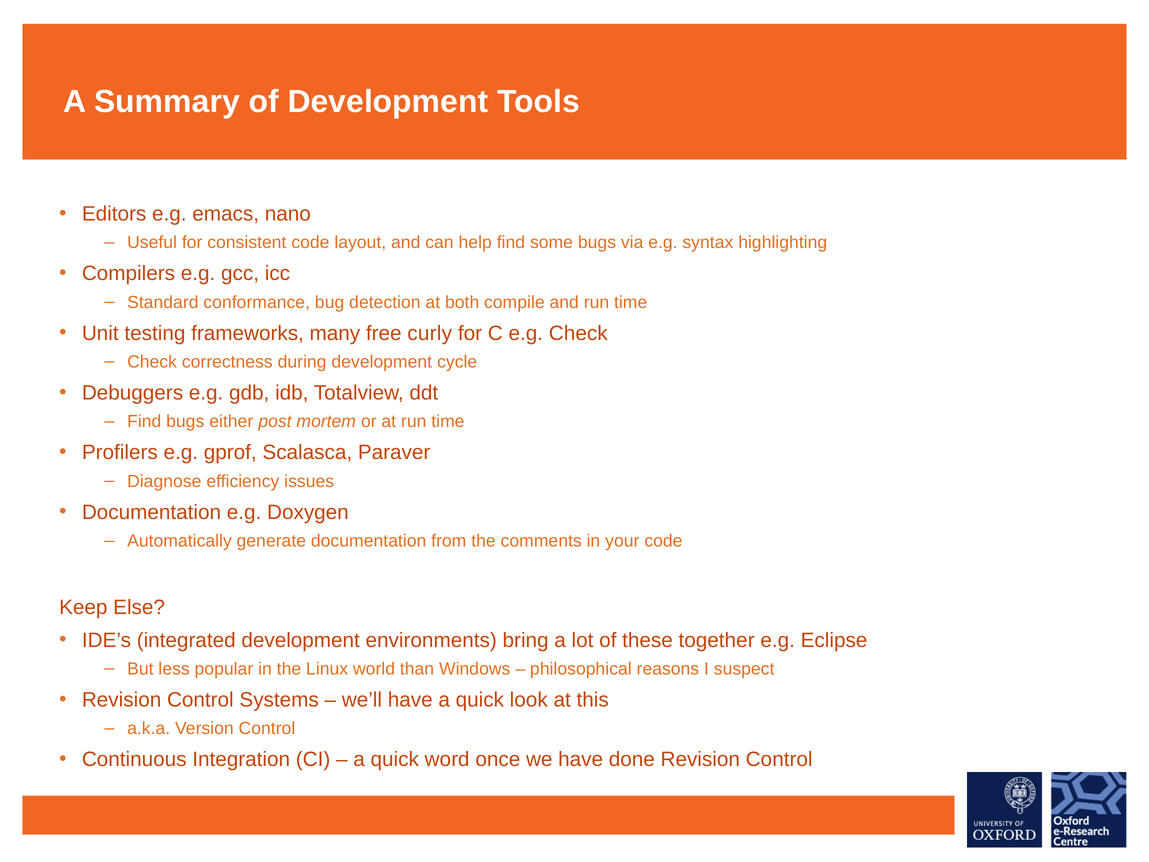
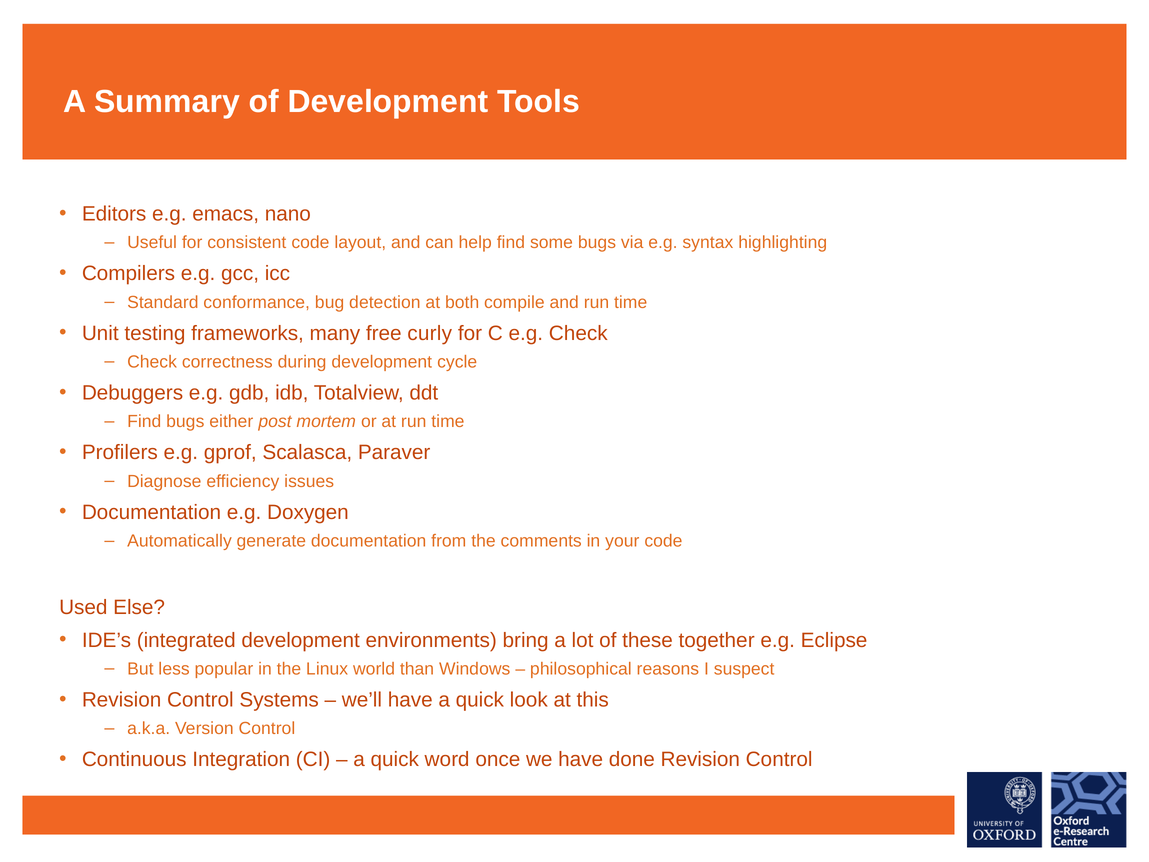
Keep: Keep -> Used
